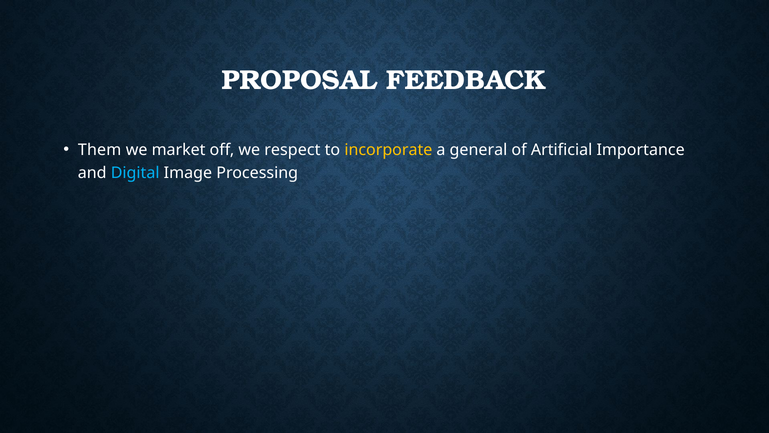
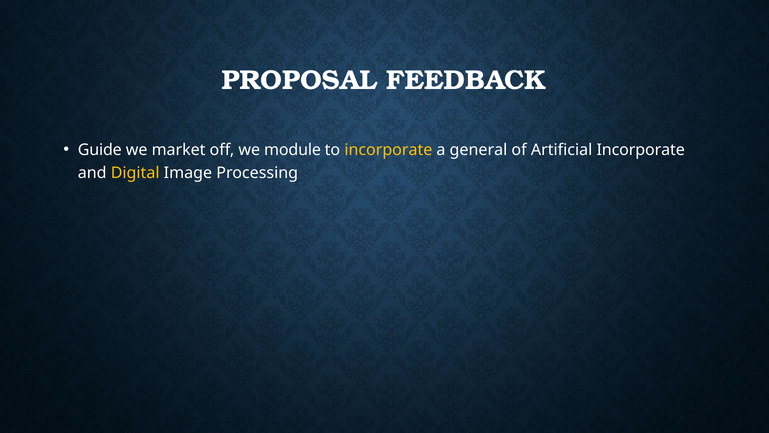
Them: Them -> Guide
respect: respect -> module
Artificial Importance: Importance -> Incorporate
Digital colour: light blue -> yellow
